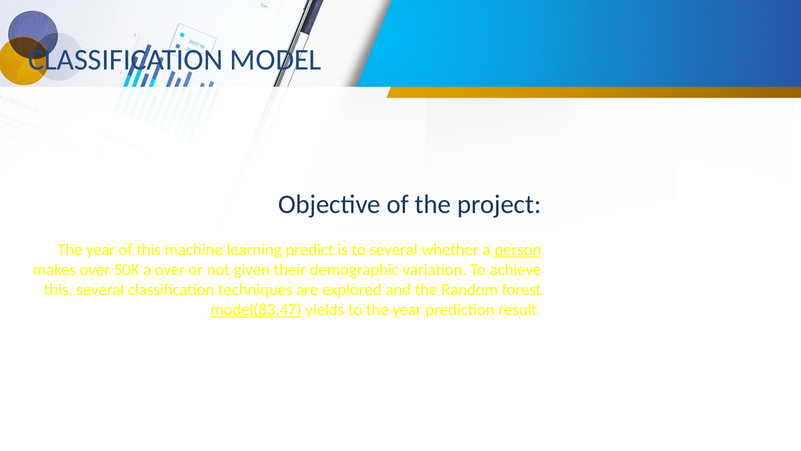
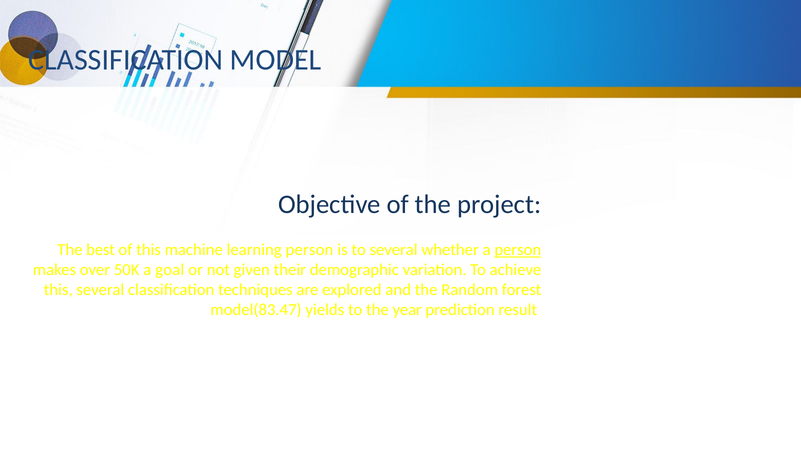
year at (101, 249): year -> best
learning predict: predict -> person
a over: over -> goal
model(83.47 underline: present -> none
